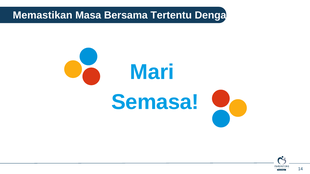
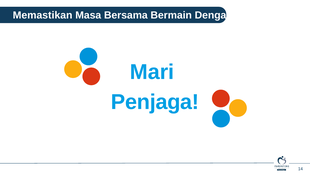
Tertentu: Tertentu -> Bermain
Semasa: Semasa -> Penjaga
